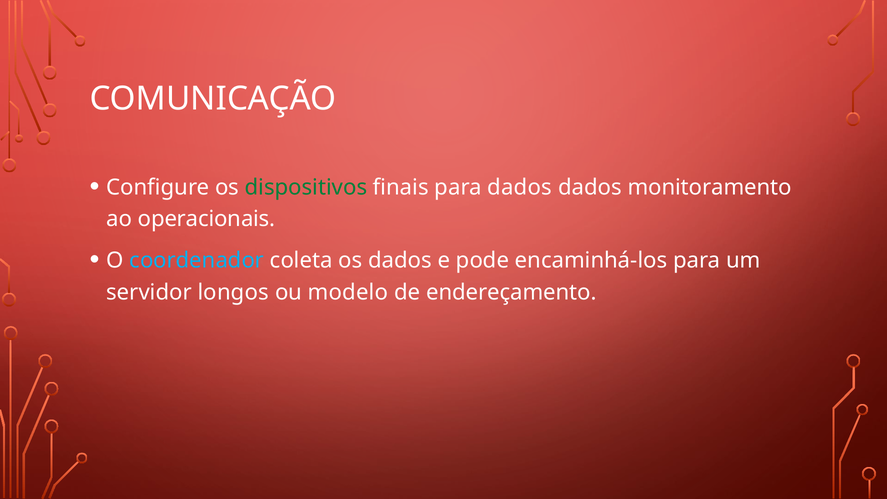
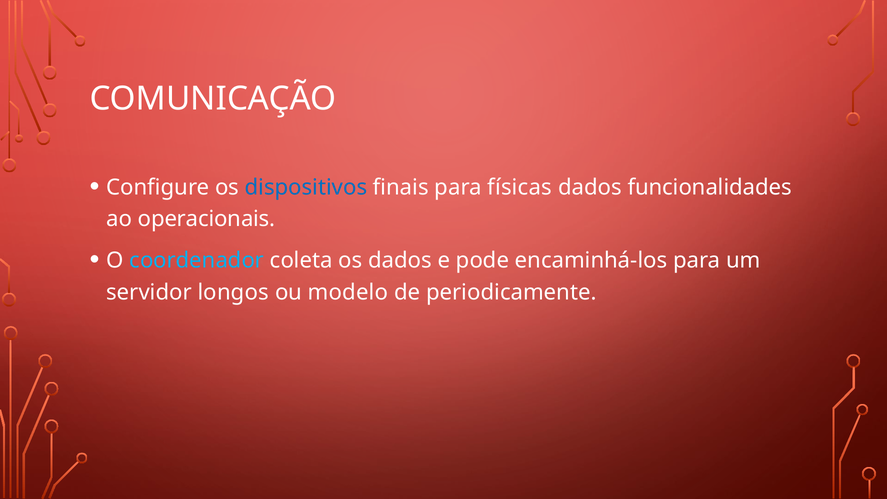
dispositivos colour: green -> blue
para dados: dados -> físicas
monitoramento: monitoramento -> funcionalidades
endereçamento: endereçamento -> periodicamente
